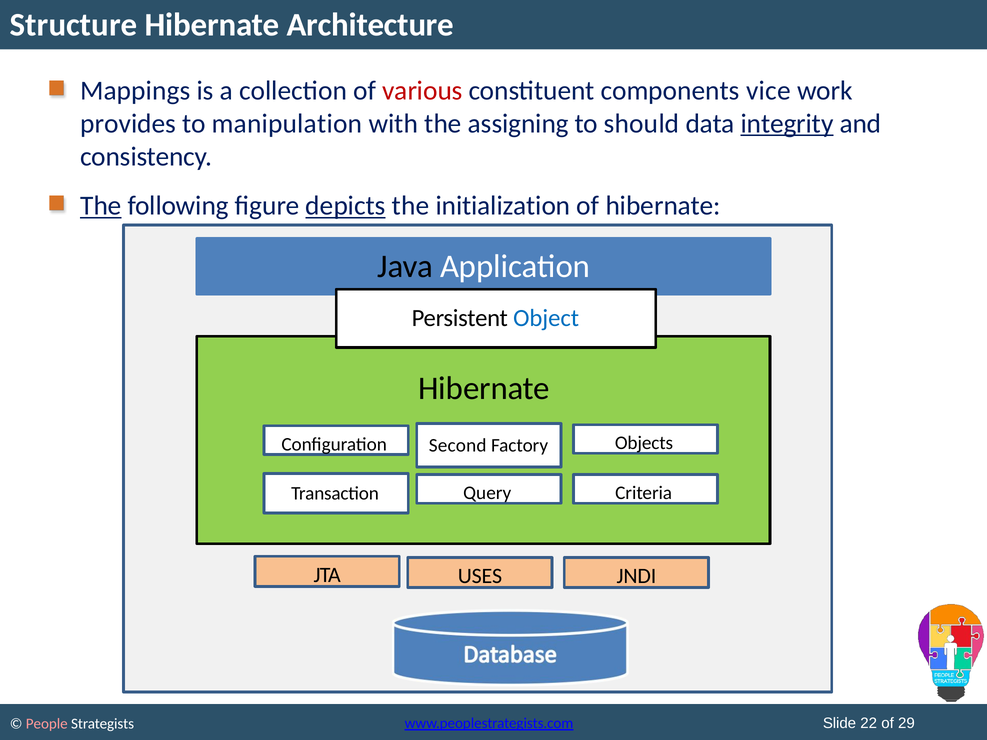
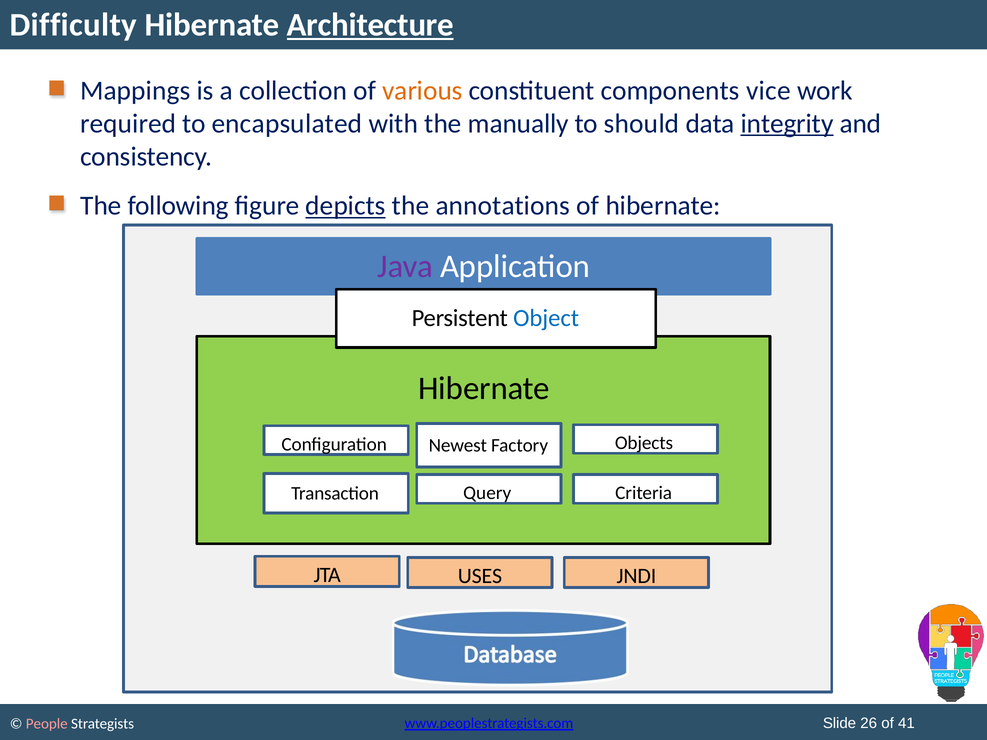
Structure: Structure -> Difficulty
Architecture underline: none -> present
various colour: red -> orange
provides: provides -> required
manipulation: manipulation -> encapsulated
assigning: assigning -> manually
The at (101, 206) underline: present -> none
initialization: initialization -> annotations
Java colour: black -> purple
Second: Second -> Newest
22: 22 -> 26
29: 29 -> 41
